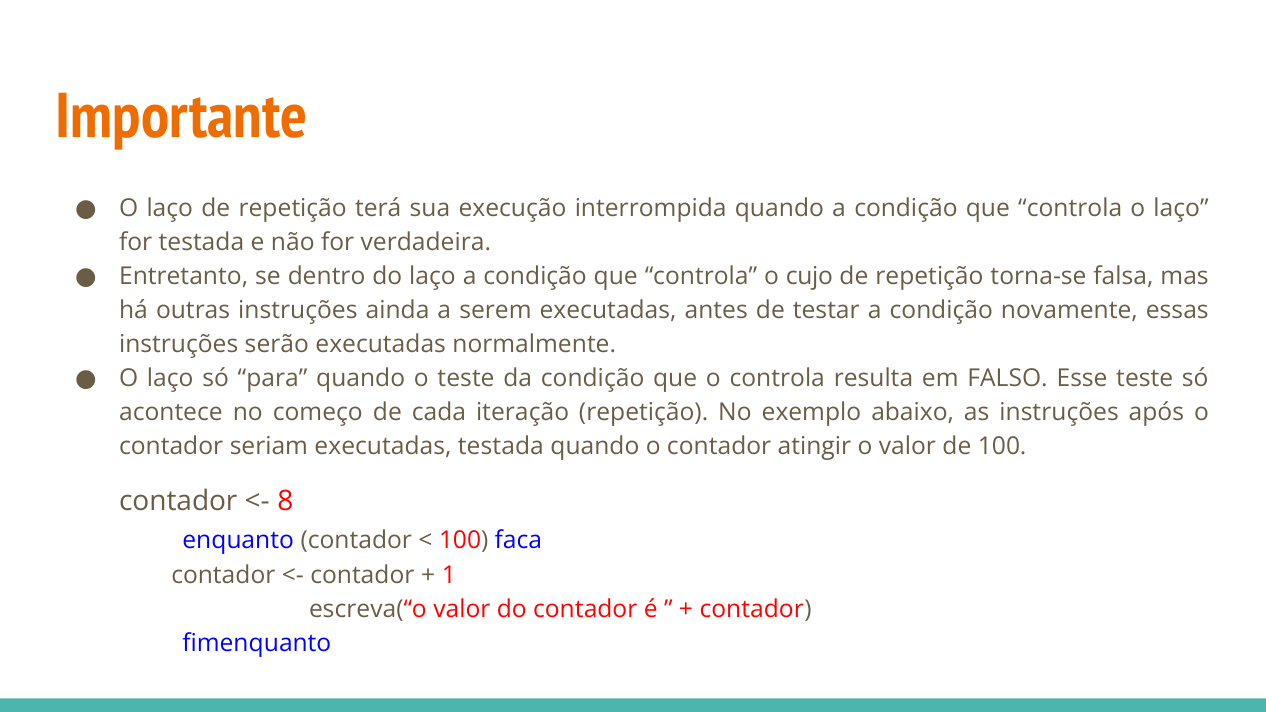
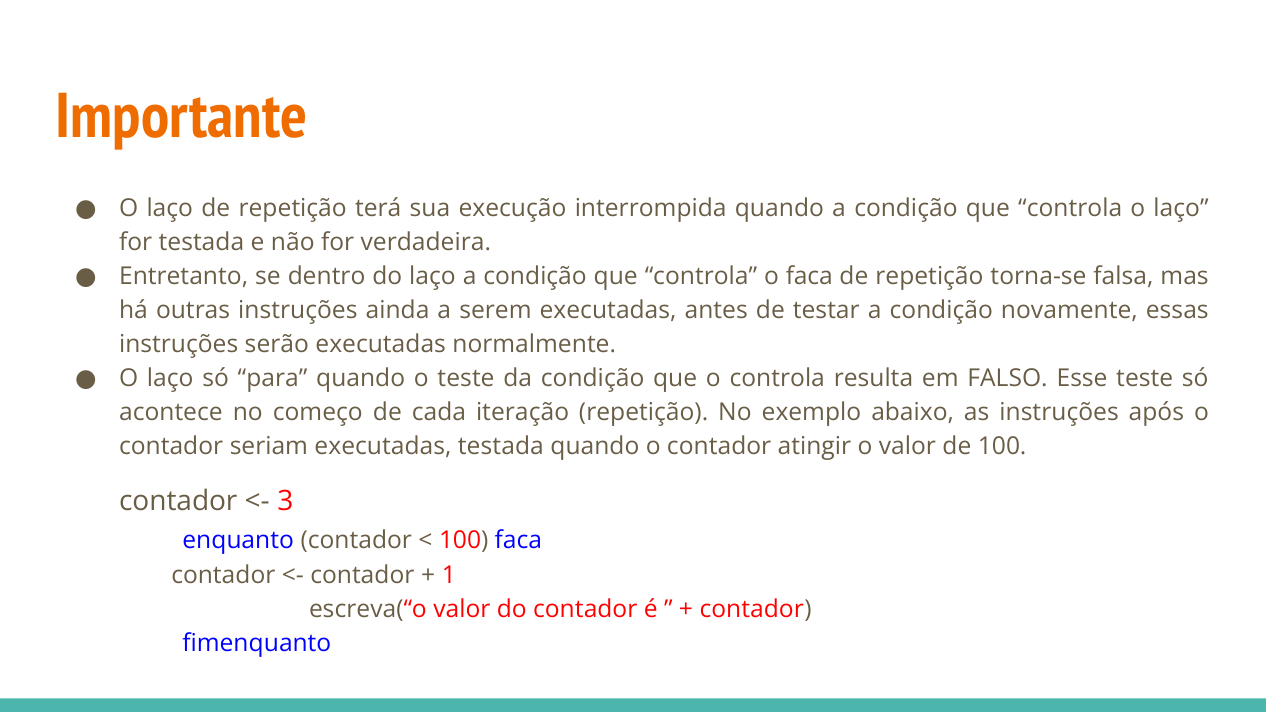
o cujo: cujo -> faca
8: 8 -> 3
